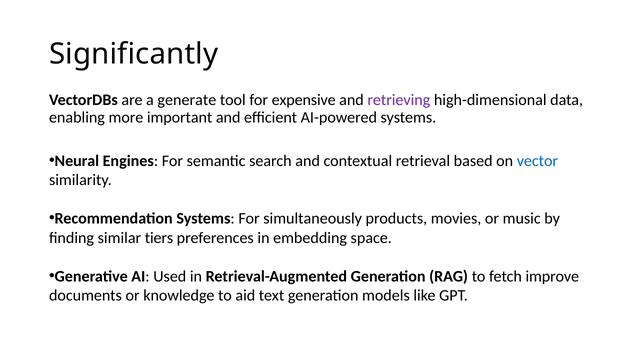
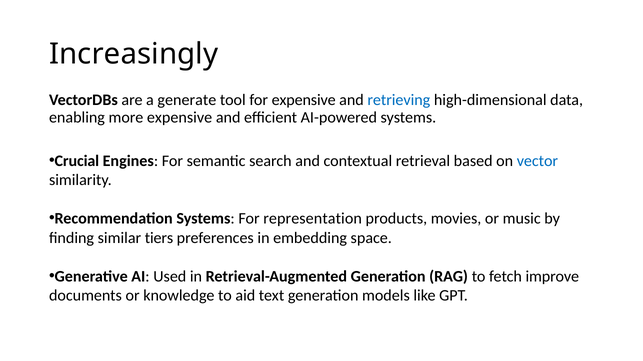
Significantly: Significantly -> Increasingly
retrieving colour: purple -> blue
more important: important -> expensive
Neural: Neural -> Crucial
simultaneously: simultaneously -> representation
